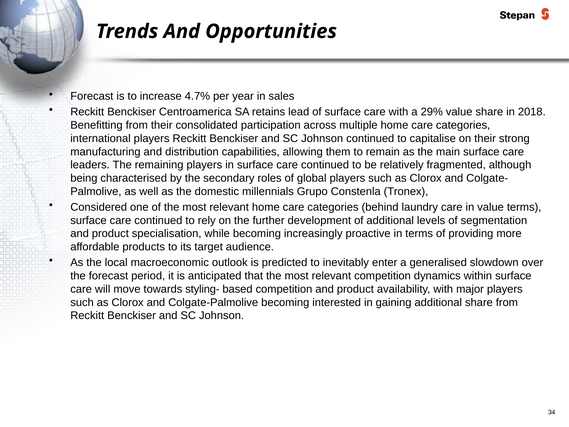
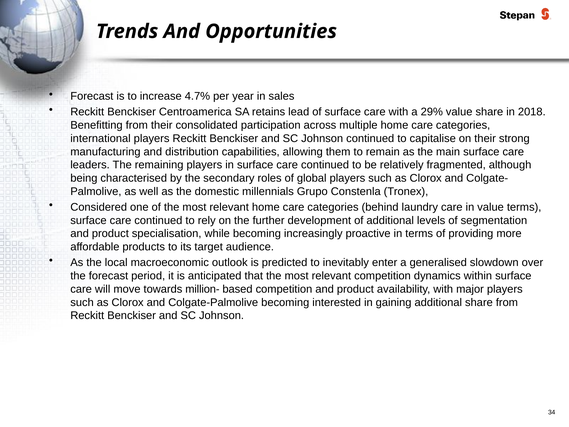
styling-: styling- -> million-
